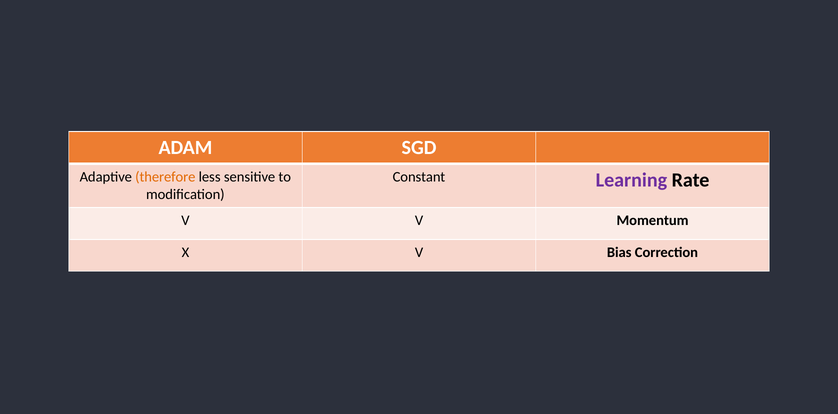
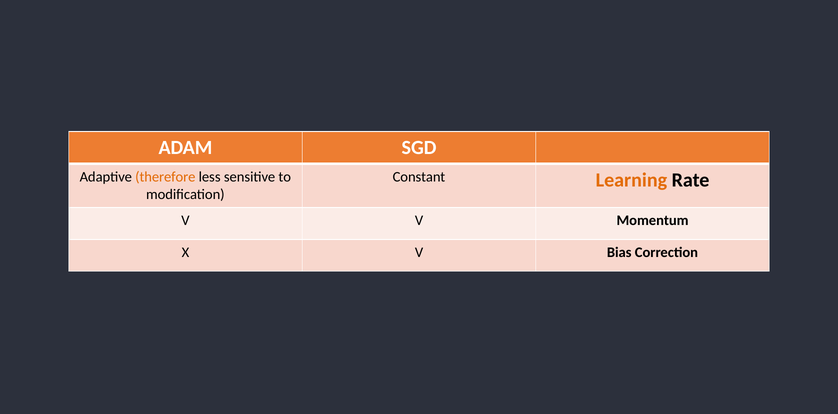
Learning colour: purple -> orange
